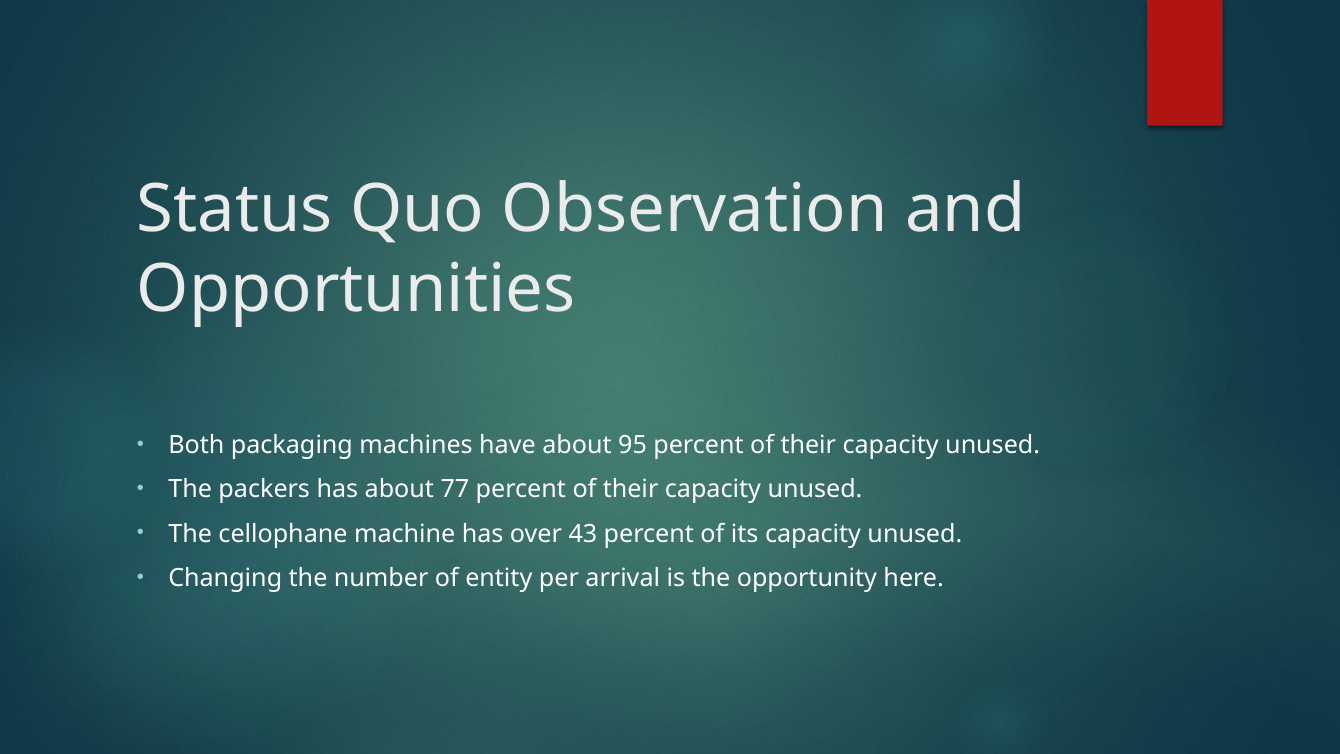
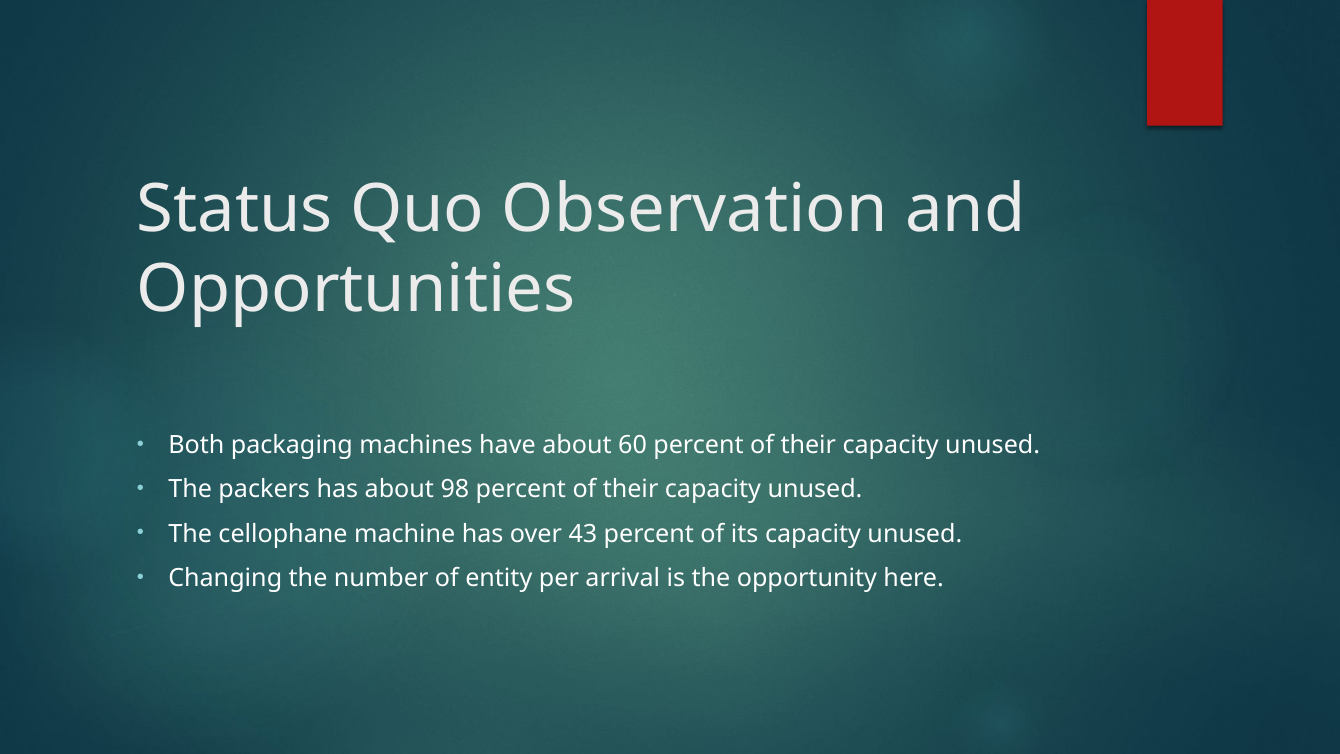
95: 95 -> 60
77: 77 -> 98
